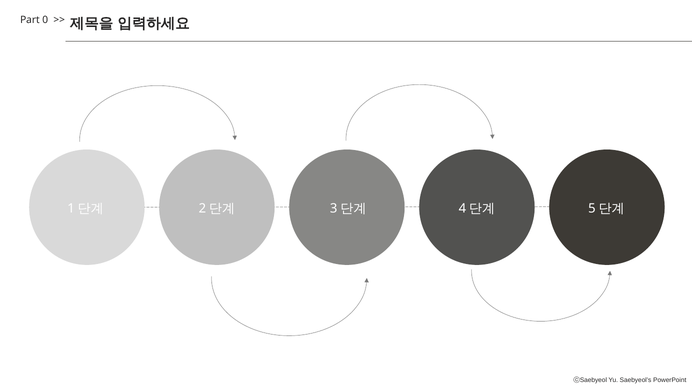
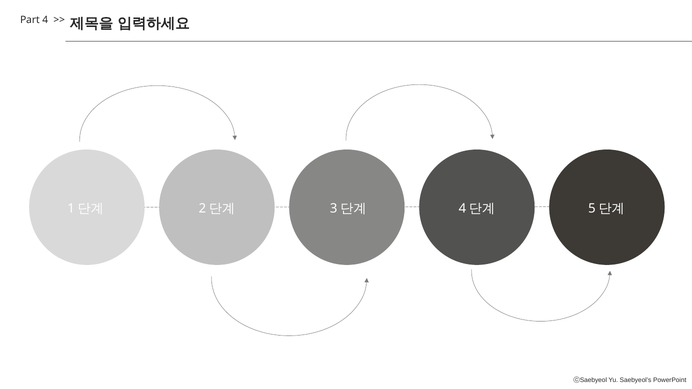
0: 0 -> 4
